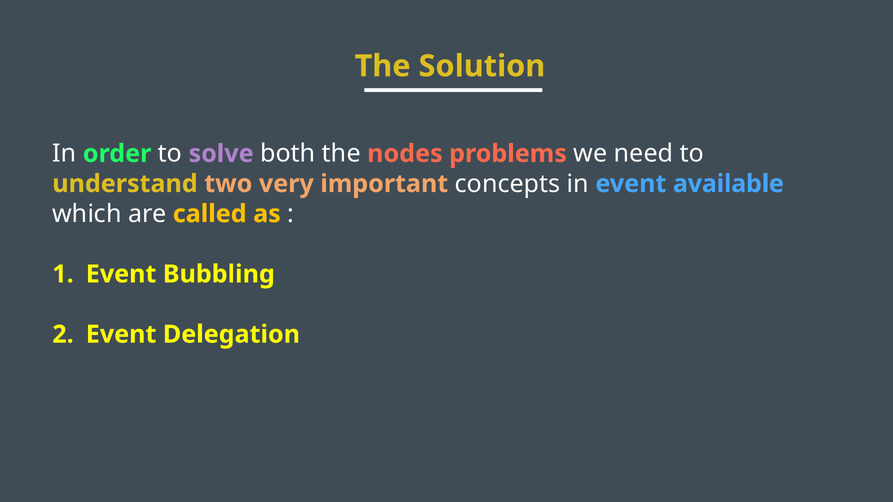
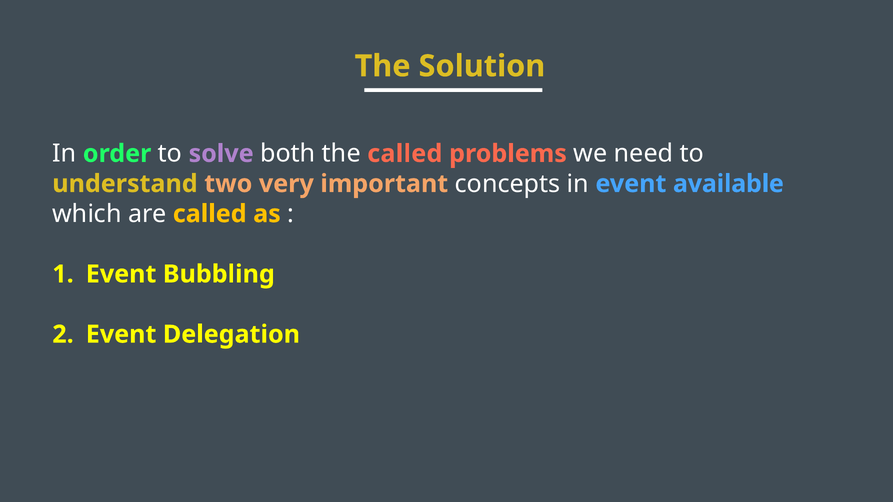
the nodes: nodes -> called
